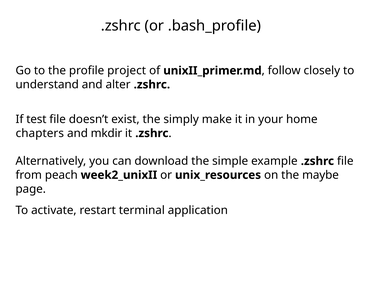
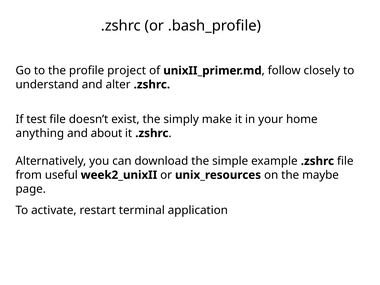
chapters: chapters -> anything
mkdir: mkdir -> about
peach: peach -> useful
